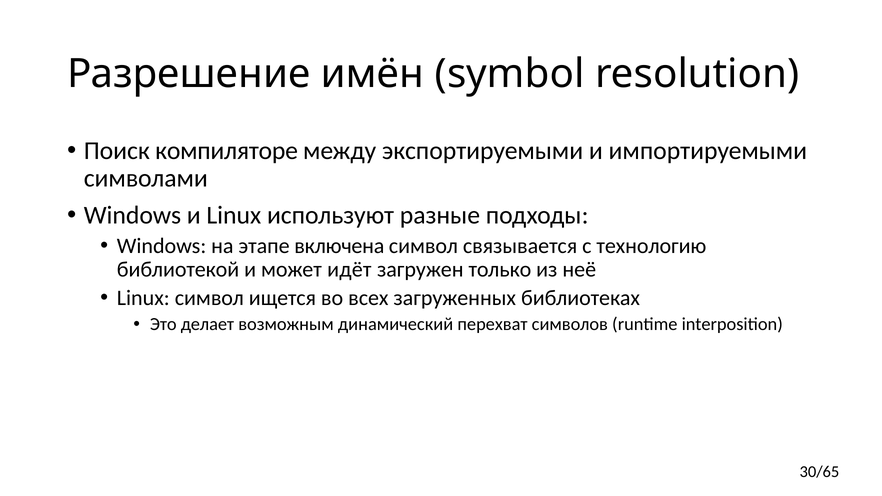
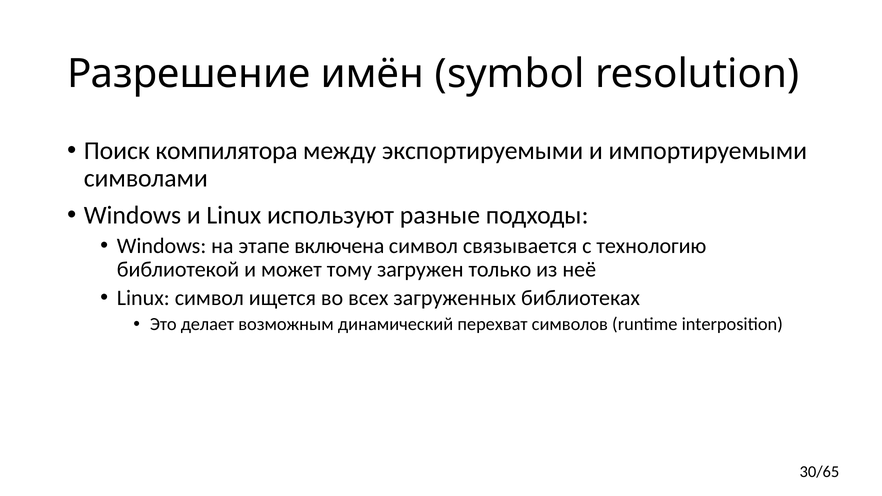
компиляторе: компиляторе -> компилятора
идёт: идёт -> тому
